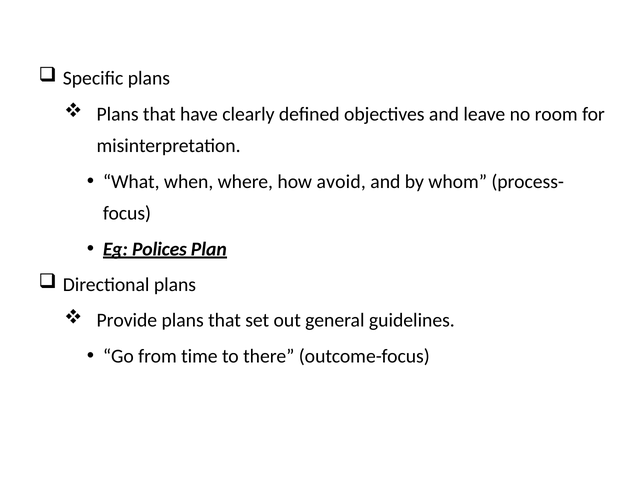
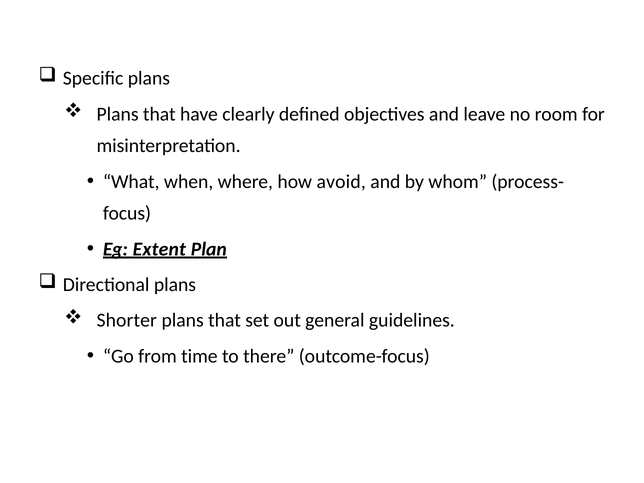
Polices: Polices -> Extent
Provide: Provide -> Shorter
